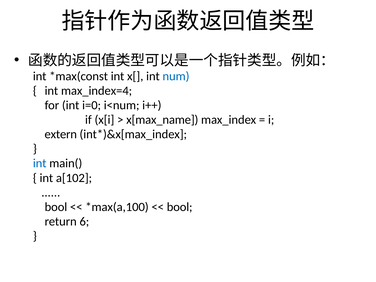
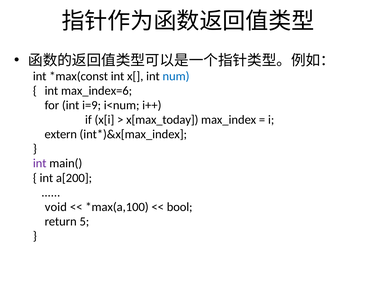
max_index=4: max_index=4 -> max_index=6
i=0: i=0 -> i=9
x[max_name: x[max_name -> x[max_today
int at (40, 163) colour: blue -> purple
a[102: a[102 -> a[200
bool at (56, 207): bool -> void
6: 6 -> 5
